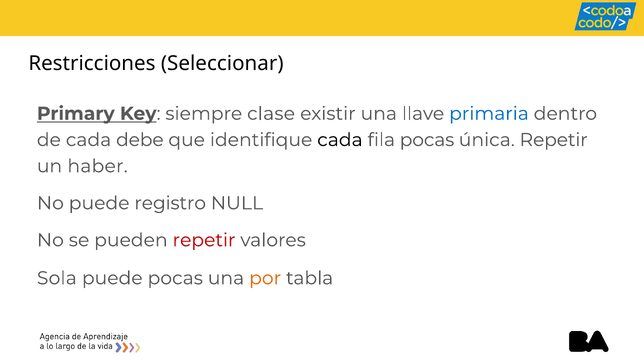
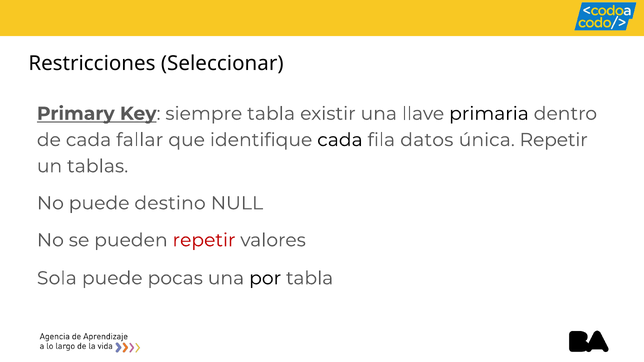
siempre clase: clase -> tabla
primaria colour: blue -> black
debe: debe -> fallar
fila pocas: pocas -> datos
haber: haber -> tablas
registro: registro -> destino
por colour: orange -> black
